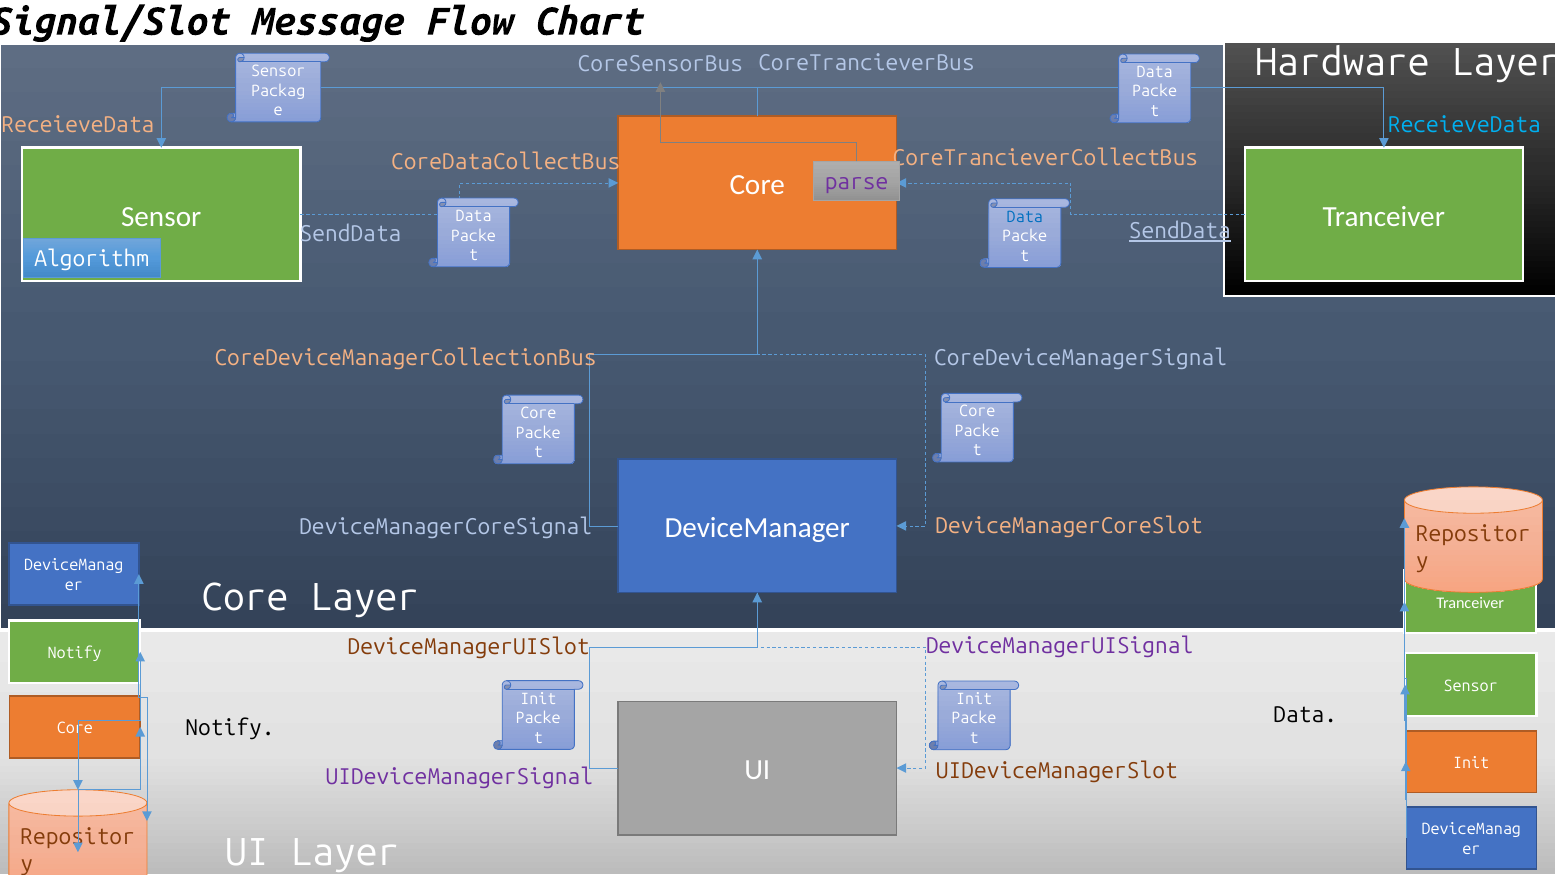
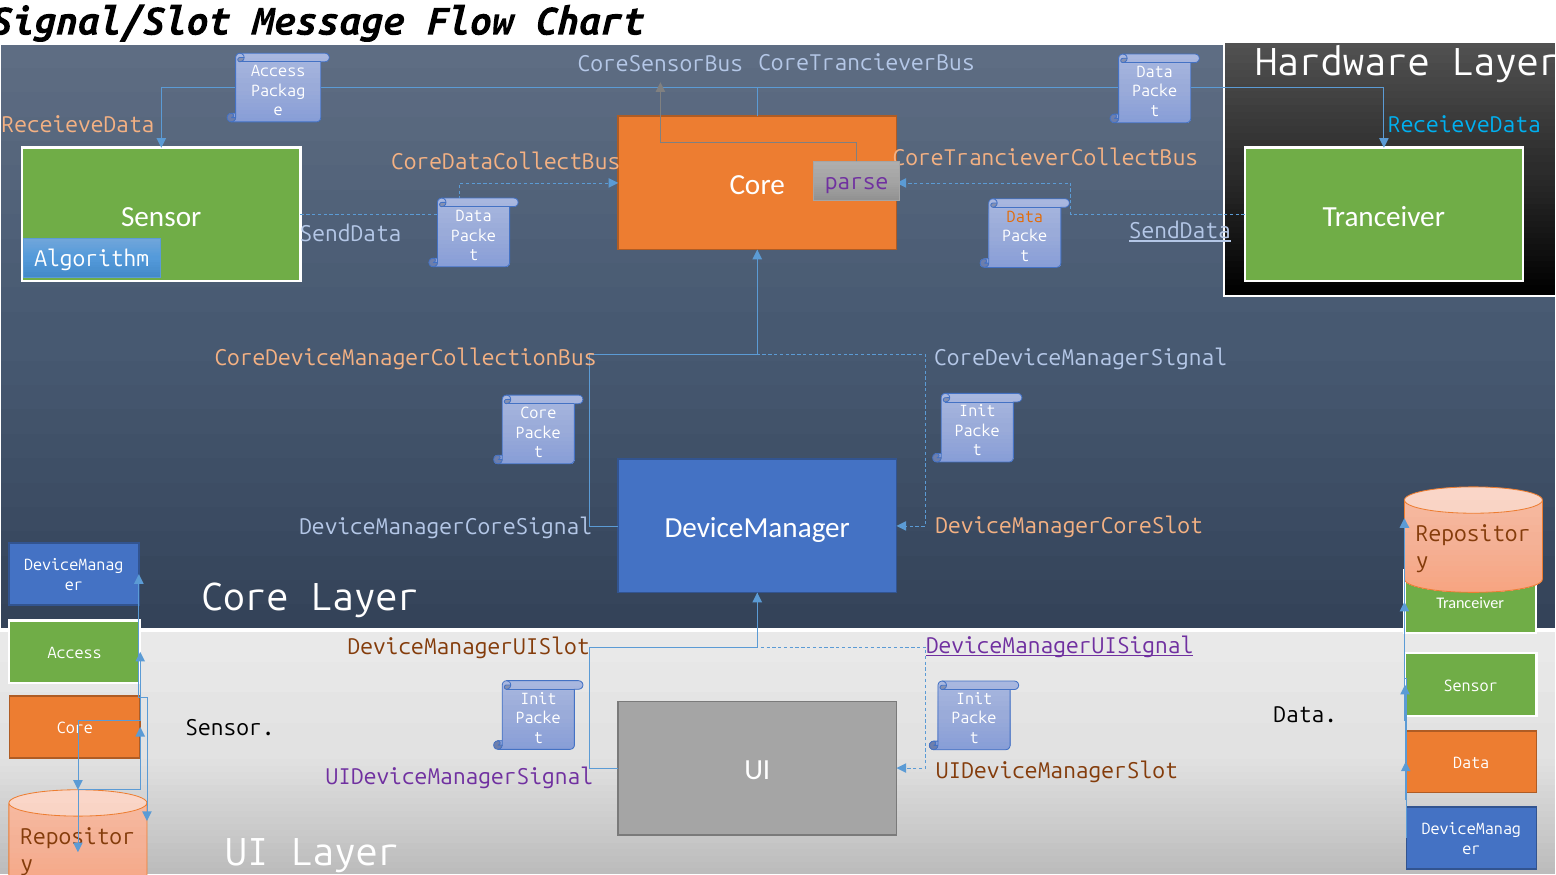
Sensor at (278, 71): Sensor -> Access
Data at (1025, 217) colour: blue -> orange
Core at (977, 412): Core -> Init
DeviceManagerUISignal underline: none -> present
Notify at (75, 653): Notify -> Access
Notify at (230, 728): Notify -> Sensor
Init at (1471, 763): Init -> Data
